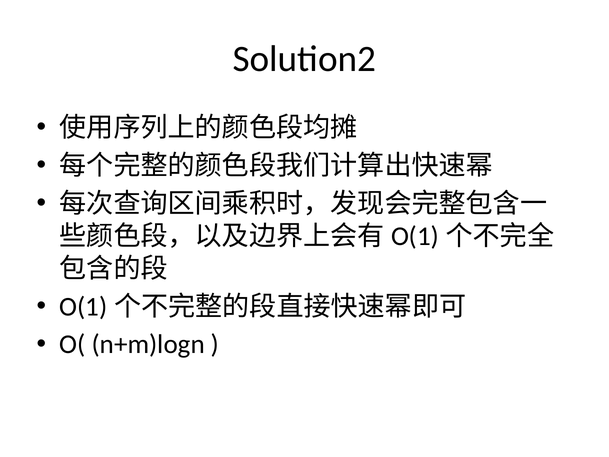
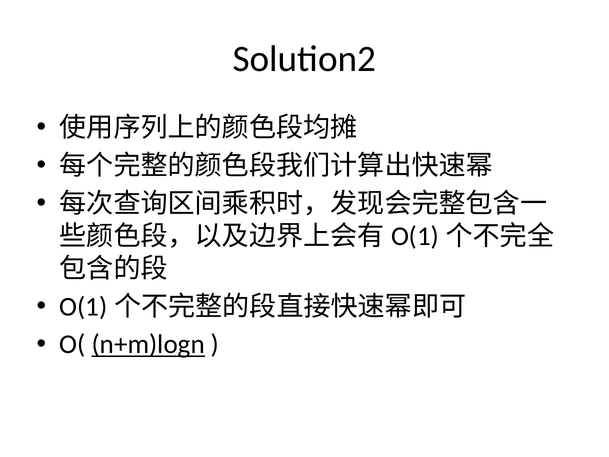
n+m)logn underline: none -> present
